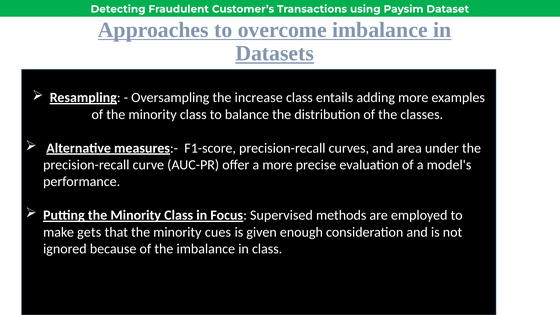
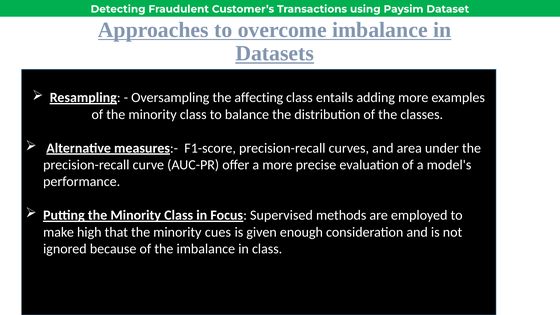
increase: increase -> affecting
gets: gets -> high
